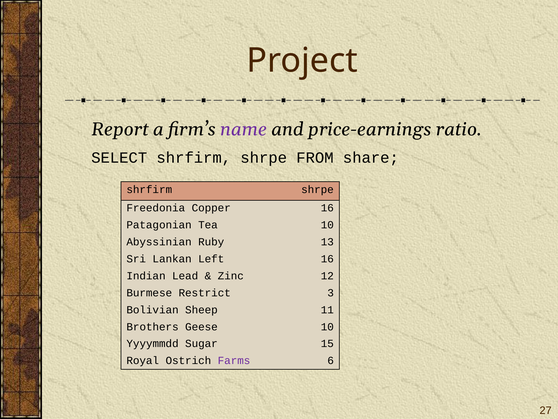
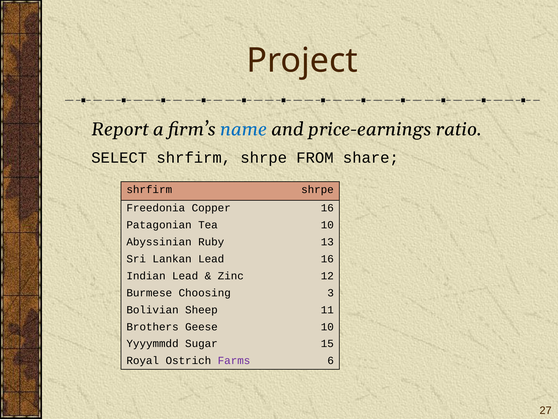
name colour: purple -> blue
Lankan Left: Left -> Lead
Restrict: Restrict -> Choosing
